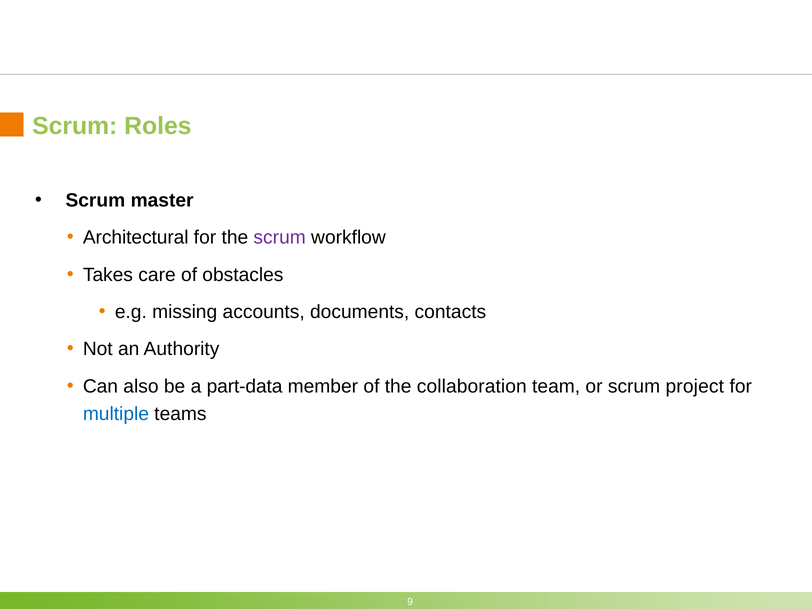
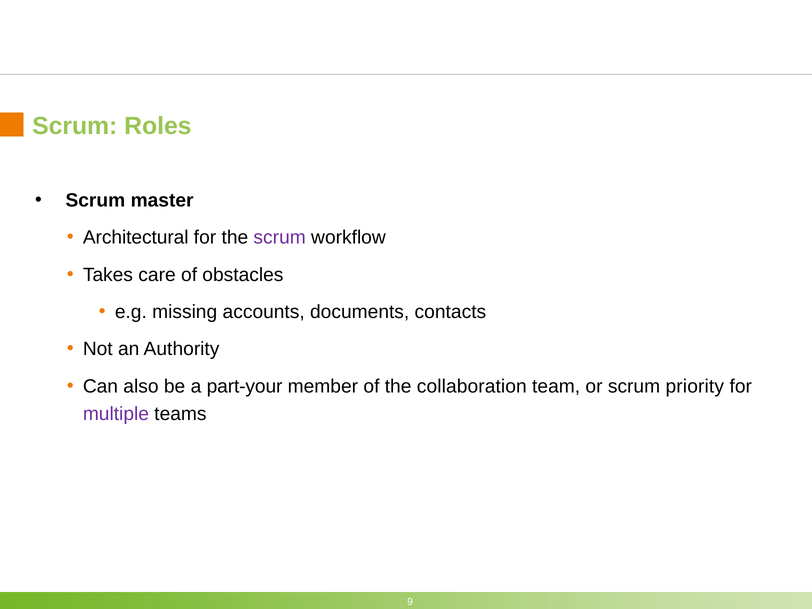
part-data: part-data -> part-your
project: project -> priority
multiple colour: blue -> purple
